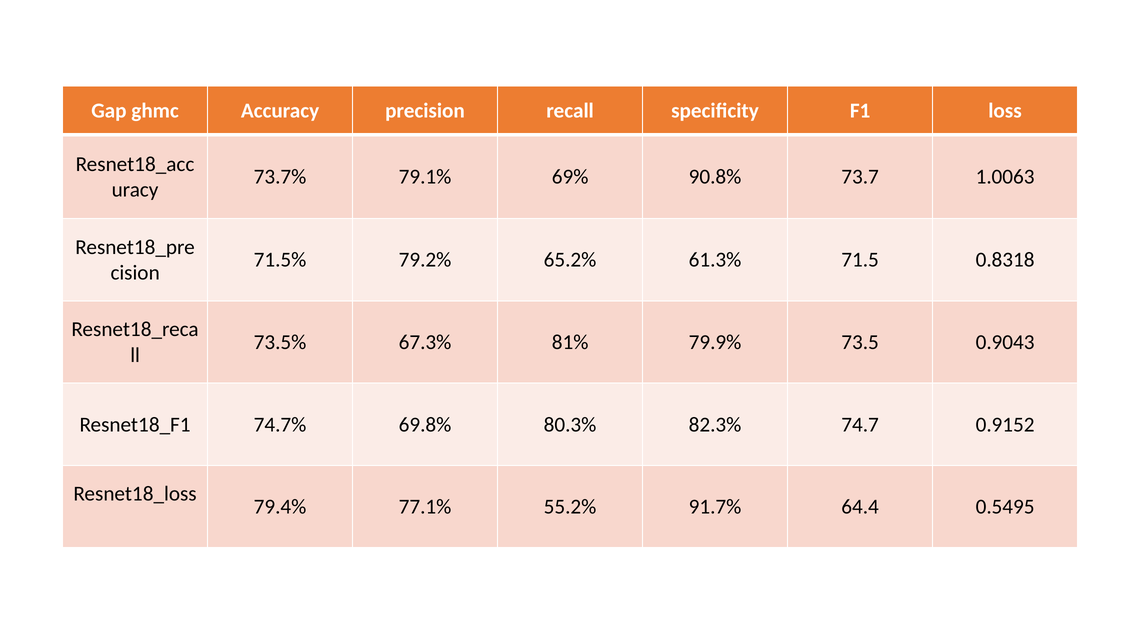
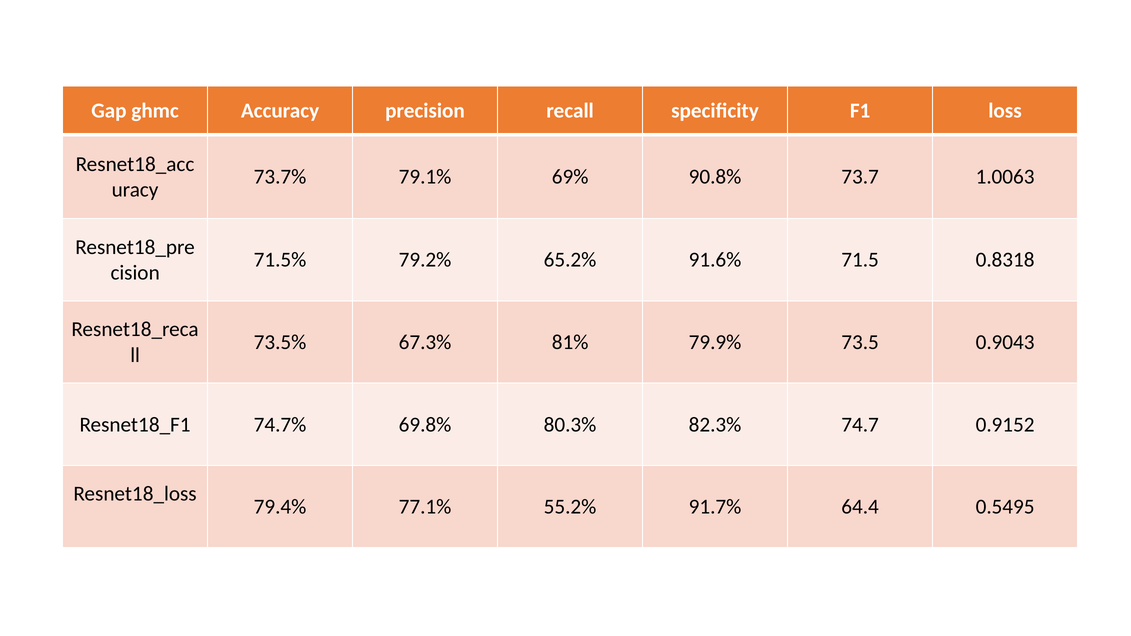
61.3%: 61.3% -> 91.6%
